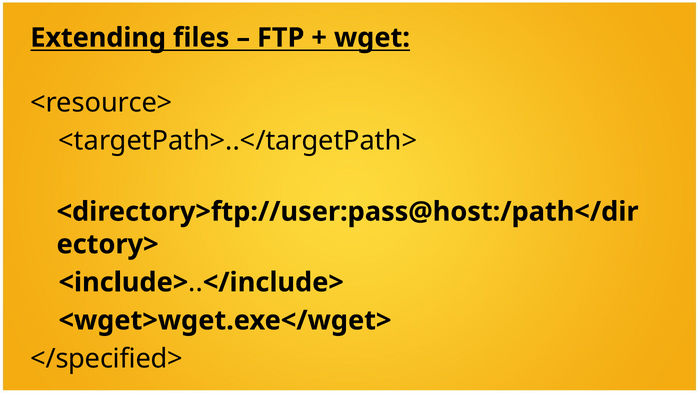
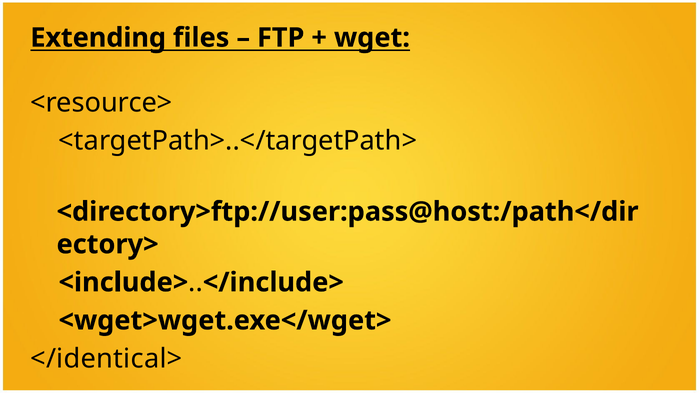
</specified>: </specified> -> </identical>
